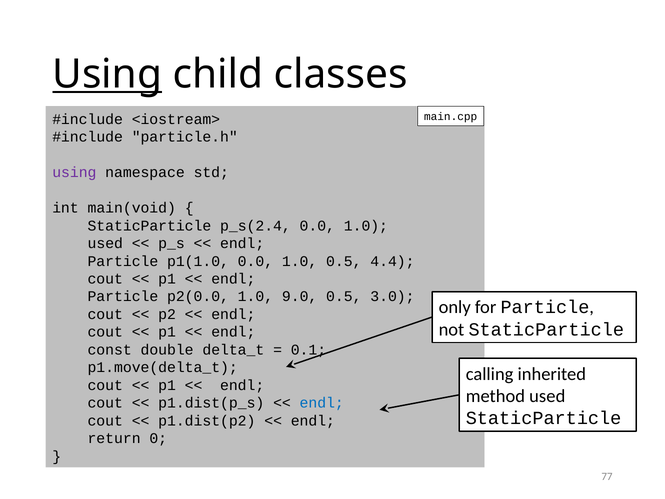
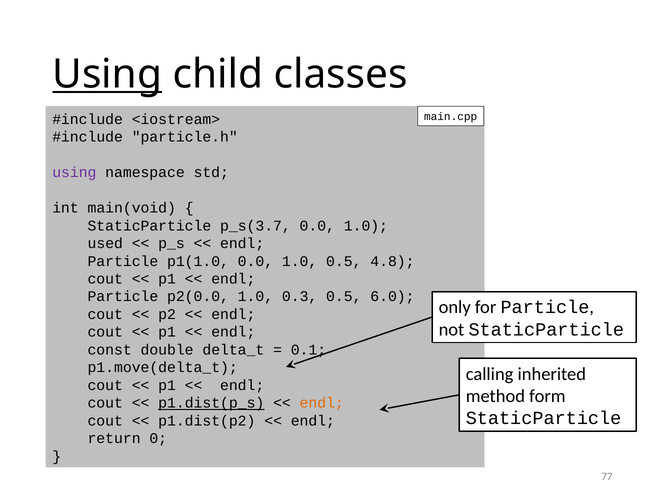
p_s(2.4: p_s(2.4 -> p_s(3.7
4.4: 4.4 -> 4.8
9.0: 9.0 -> 0.3
3.0: 3.0 -> 6.0
method used: used -> form
p1.dist(p_s underline: none -> present
endl at (322, 403) colour: blue -> orange
